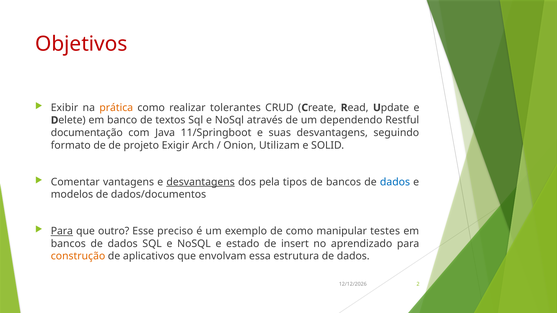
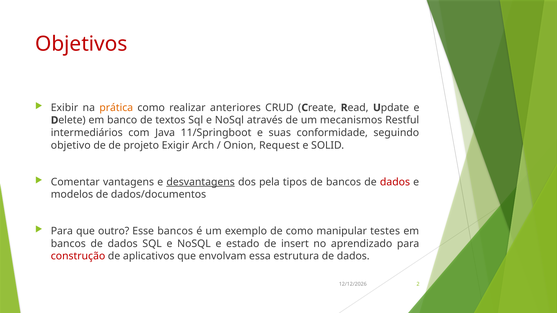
tolerantes: tolerantes -> anteriores
dependendo: dependendo -> mecanismos
documentação: documentação -> intermediários
suas desvantagens: desvantagens -> conformidade
formato: formato -> objetivo
Utilizam: Utilizam -> Request
dados at (395, 182) colour: blue -> red
Para at (62, 231) underline: present -> none
Esse preciso: preciso -> bancos
construção colour: orange -> red
